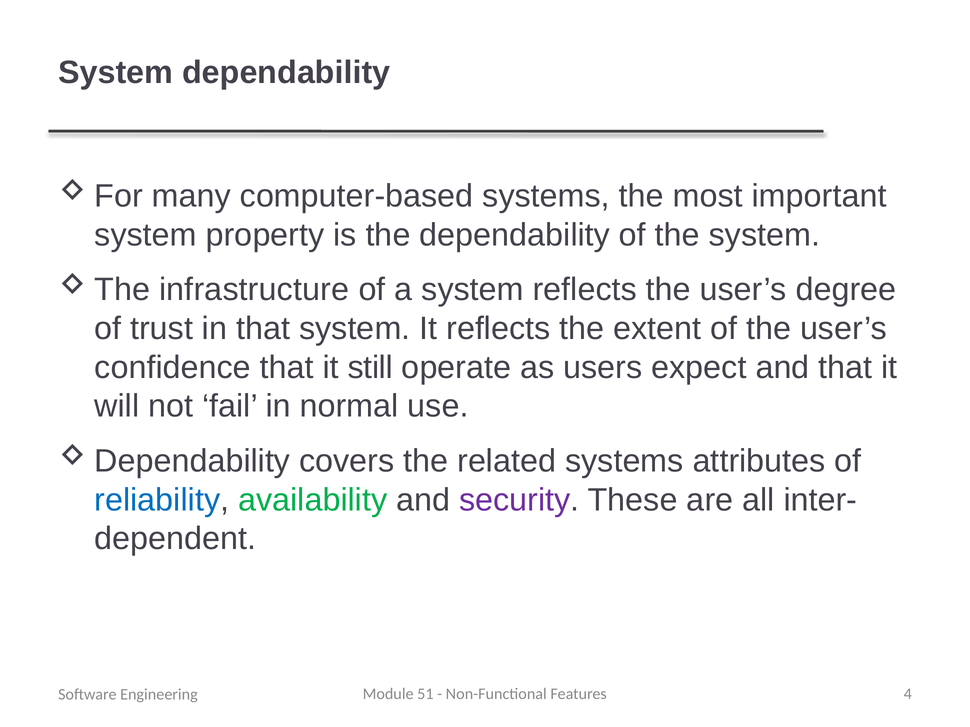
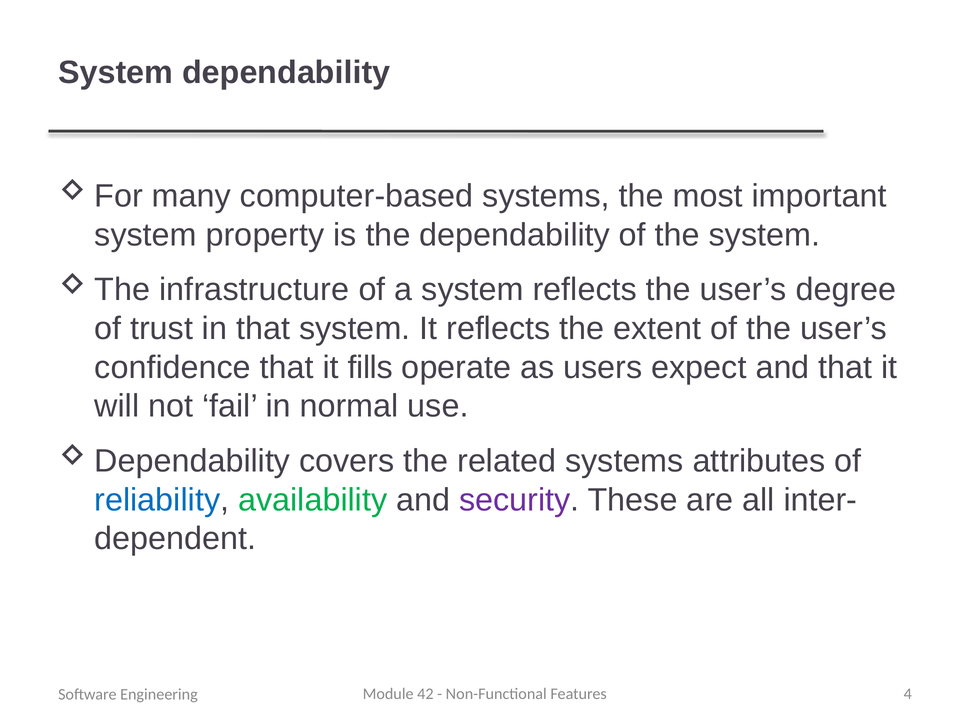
still: still -> fills
51: 51 -> 42
